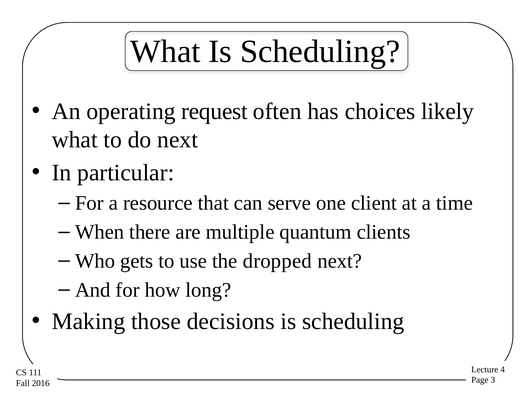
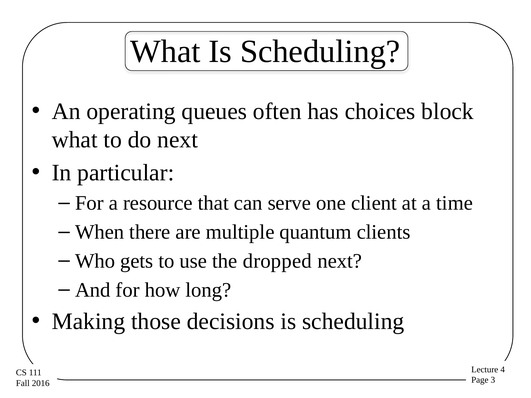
request: request -> queues
likely: likely -> block
